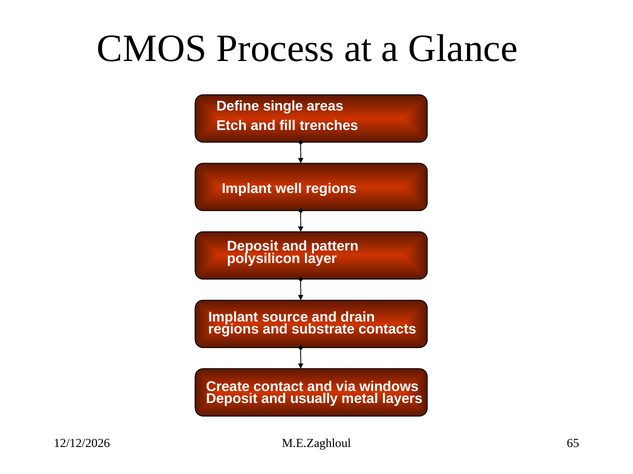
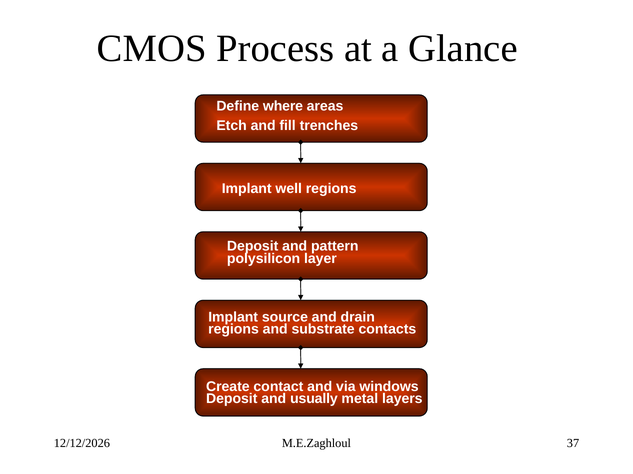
single: single -> where
65: 65 -> 37
